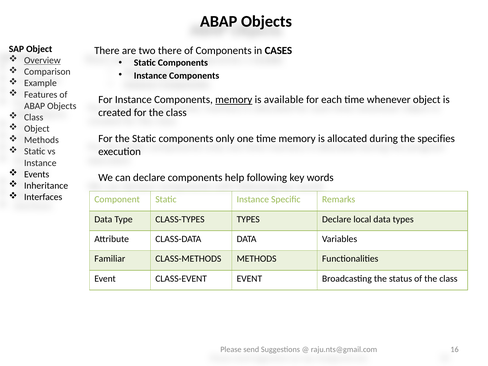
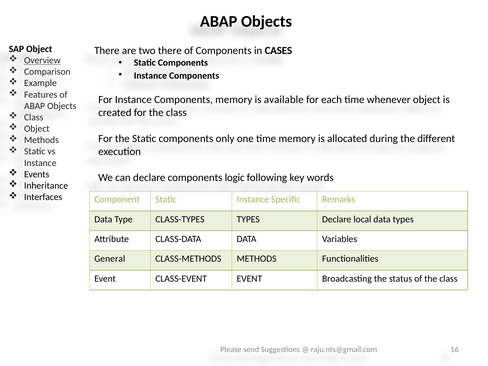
memory at (234, 100) underline: present -> none
specifies: specifies -> different
help: help -> logic
Familiar: Familiar -> General
